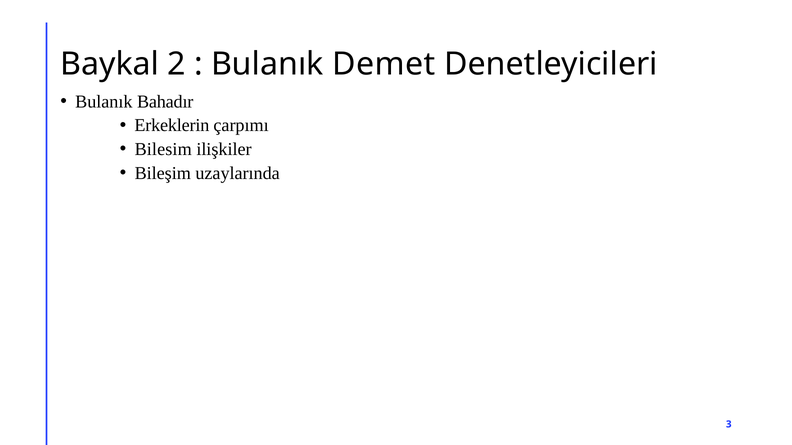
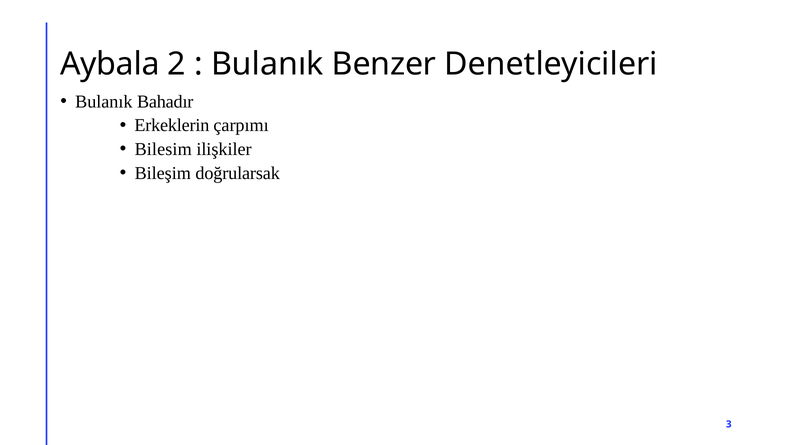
Baykal: Baykal -> Aybala
Demet: Demet -> Benzer
uzaylarında: uzaylarında -> doğrularsak
